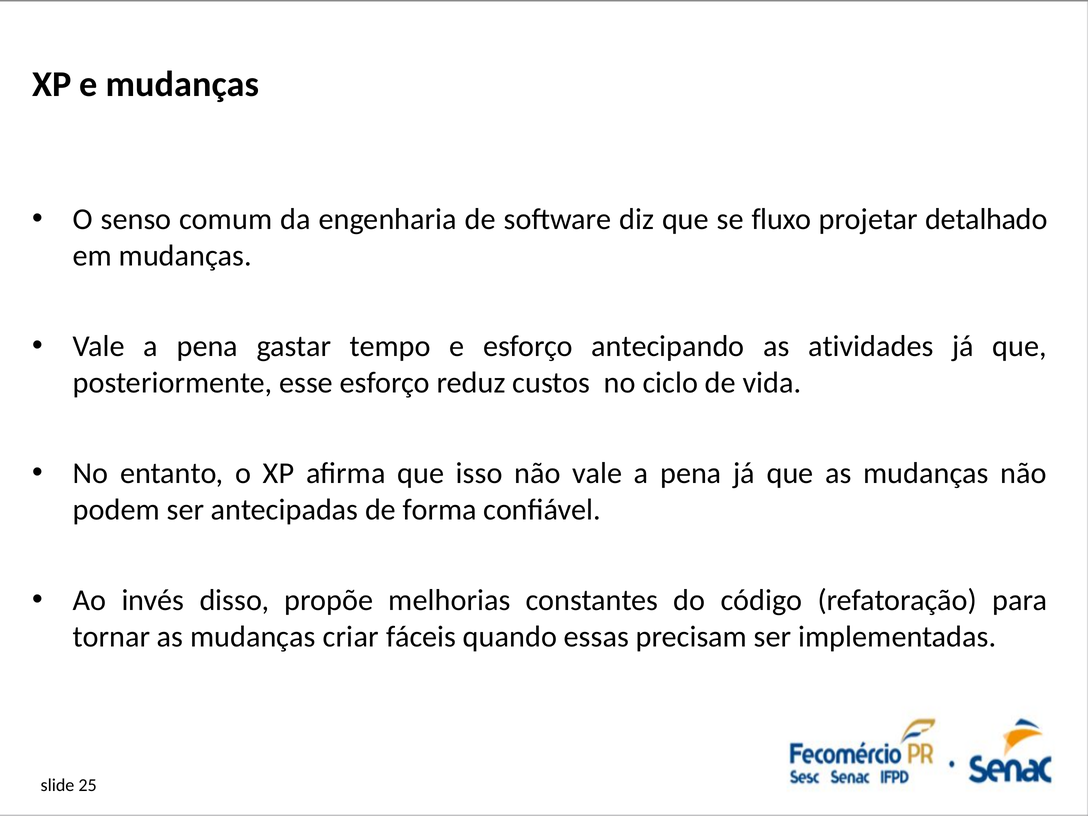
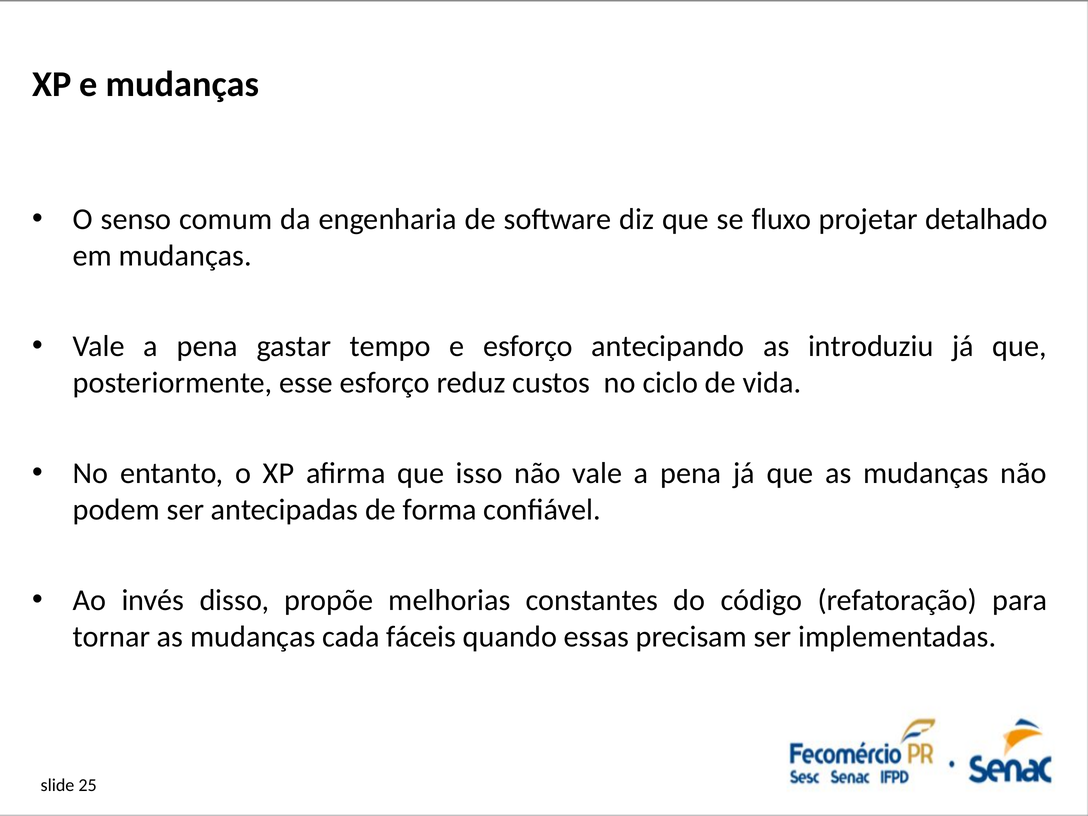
atividades: atividades -> introduziu
criar: criar -> cada
